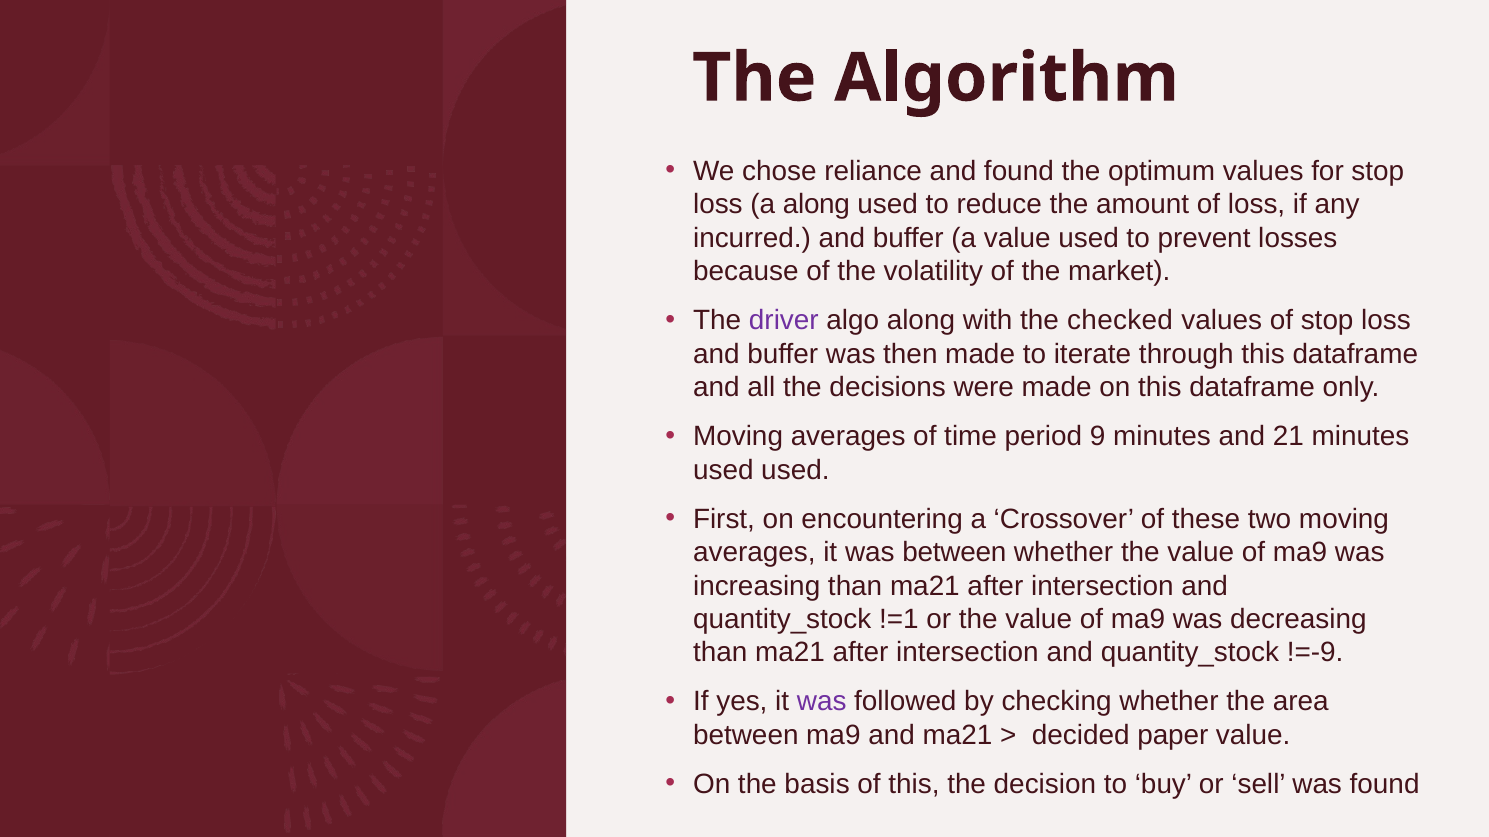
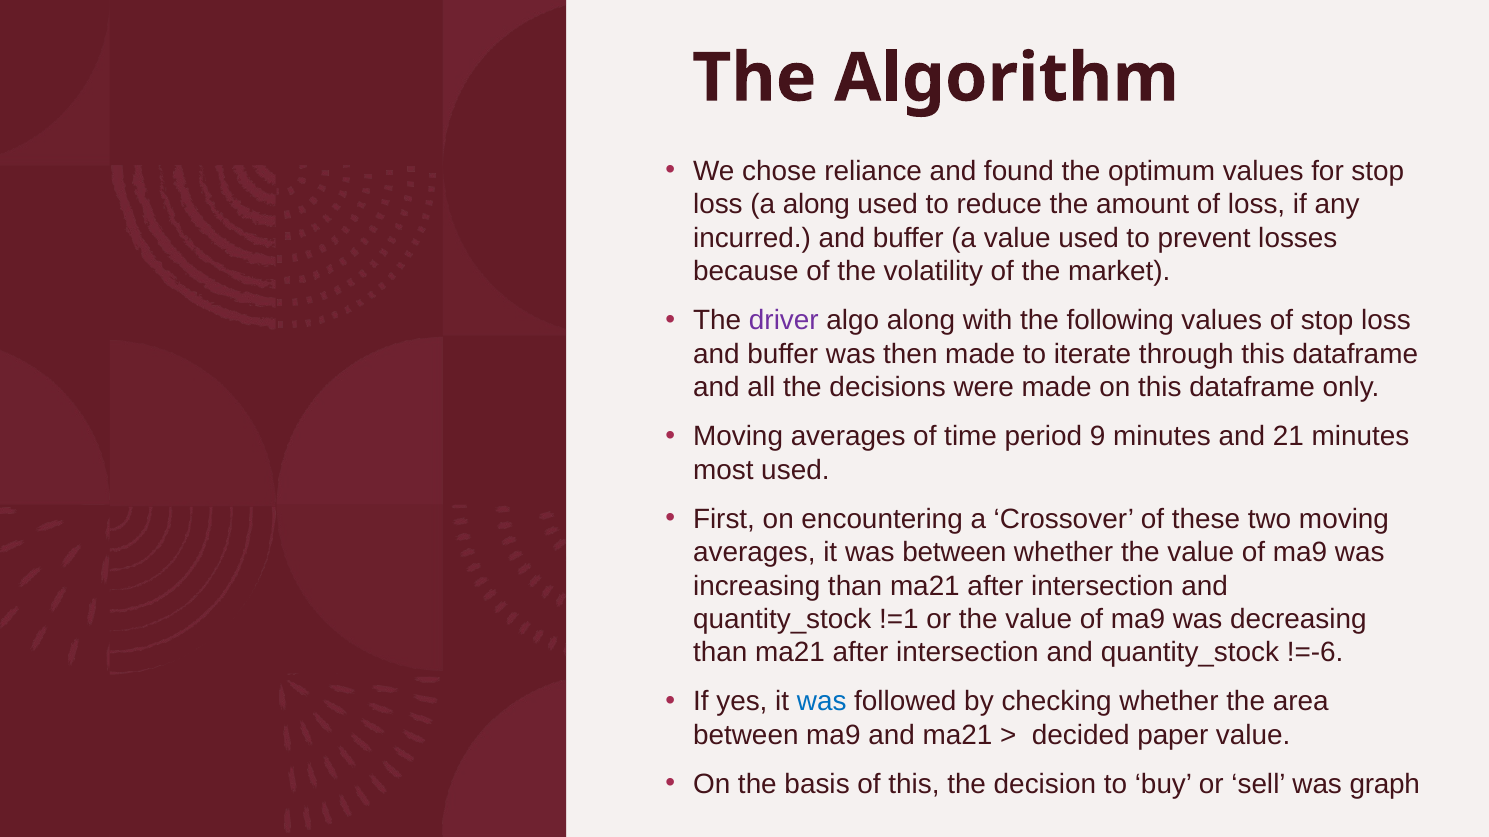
checked: checked -> following
used at (723, 470): used -> most
!=-9: !=-9 -> !=-6
was at (822, 702) colour: purple -> blue
was found: found -> graph
